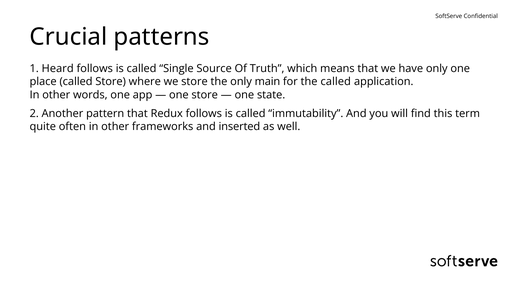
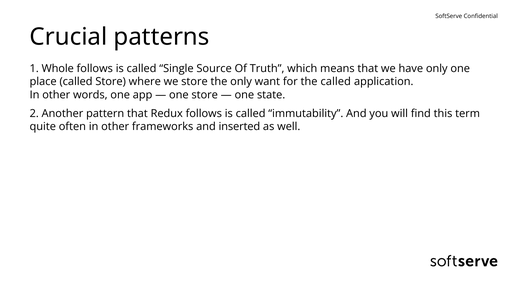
Heard: Heard -> Whole
main: main -> want
